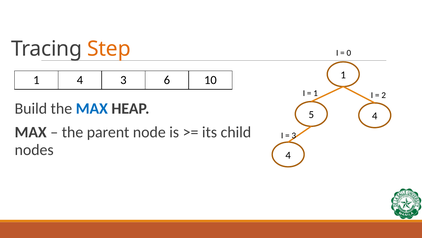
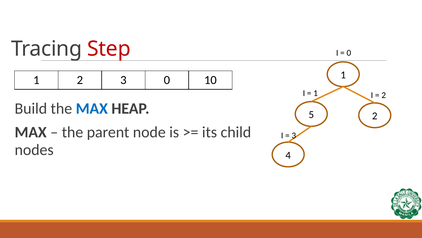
Step colour: orange -> red
1 4: 4 -> 2
3 6: 6 -> 0
5 4: 4 -> 2
